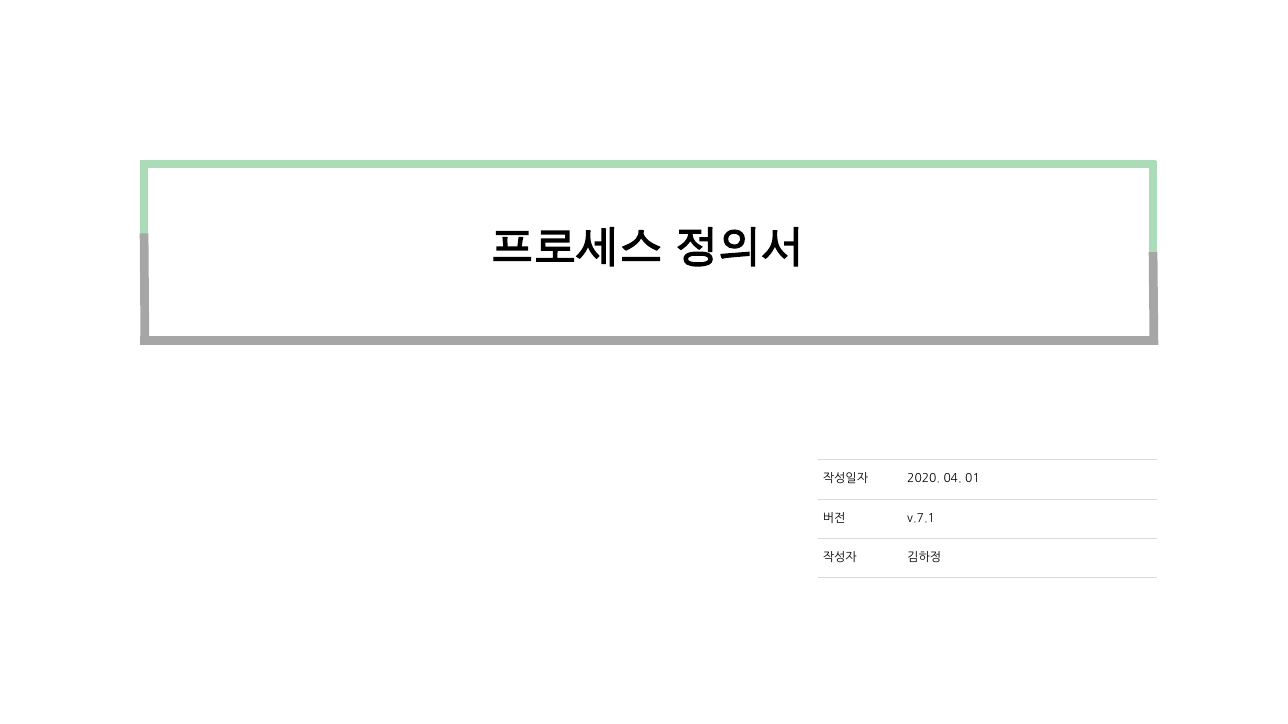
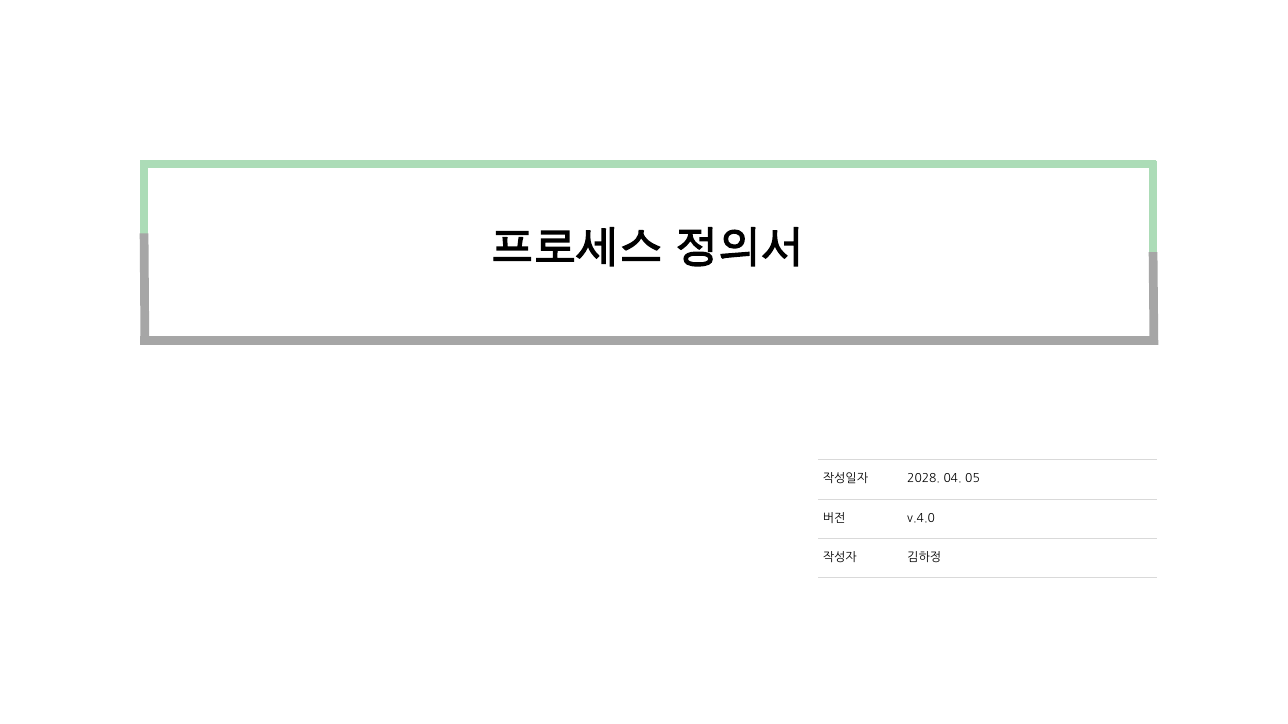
2020: 2020 -> 2028
01: 01 -> 05
v.7.1: v.7.1 -> v.4.0
